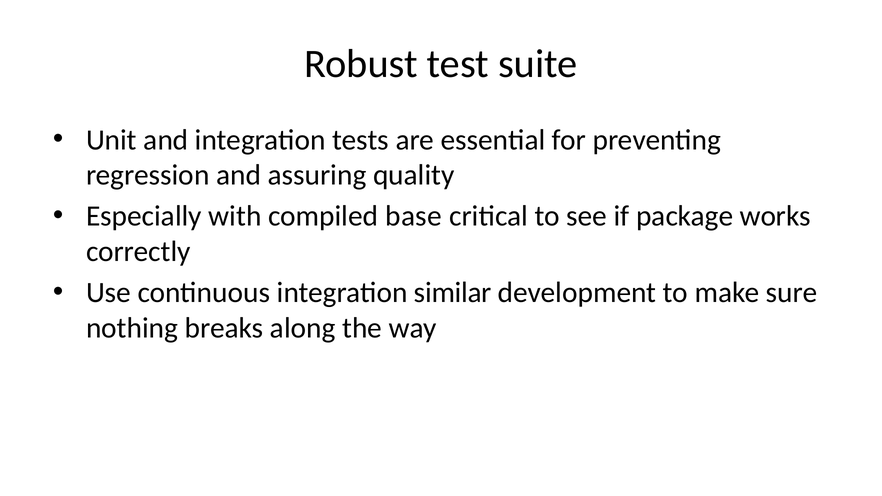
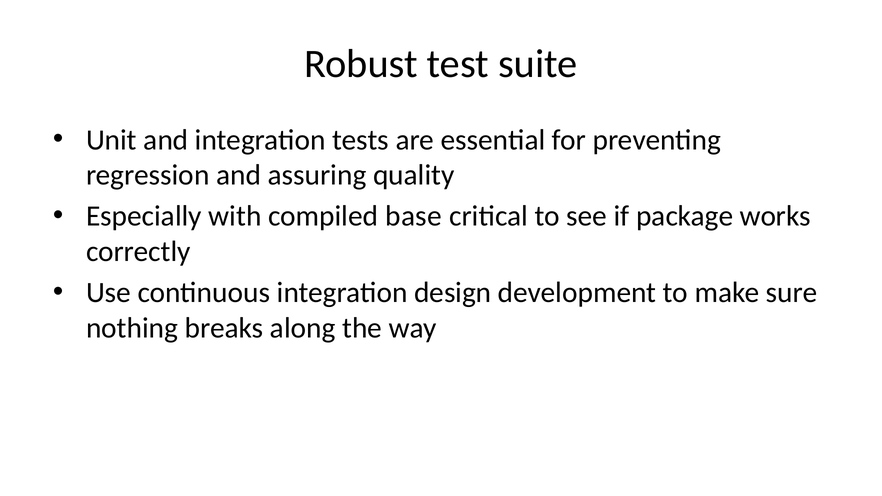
similar: similar -> design
